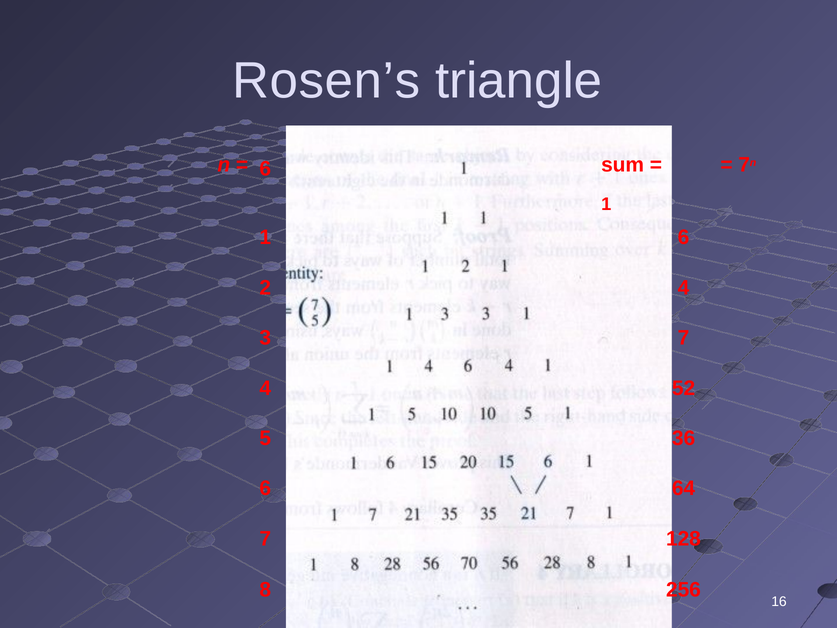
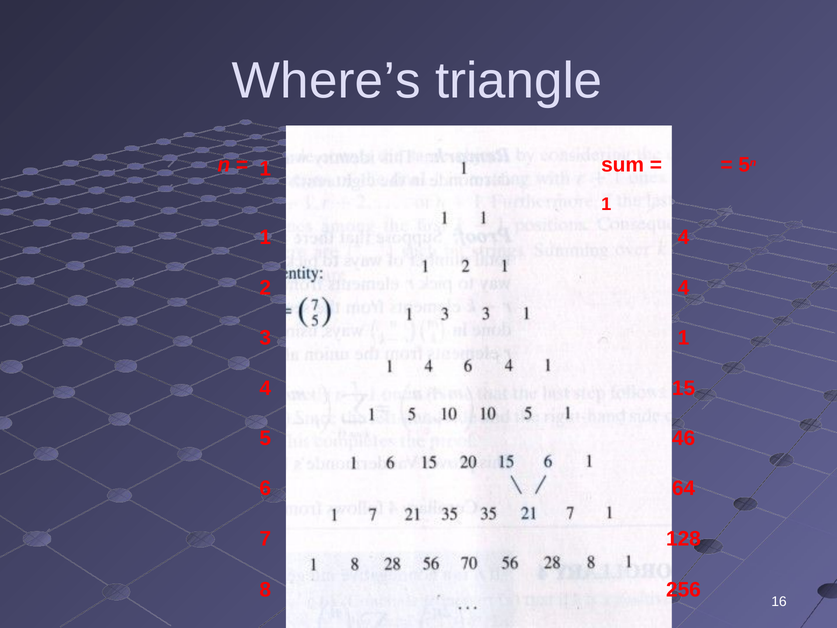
Rosen’s: Rosen’s -> Where’s
6 at (265, 169): 6 -> 1
7 at (744, 165): 7 -> 5
6 at (684, 237): 6 -> 4
3 7: 7 -> 1
52: 52 -> 15
36: 36 -> 46
